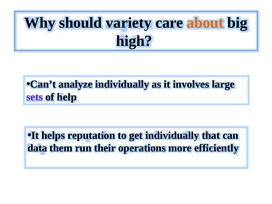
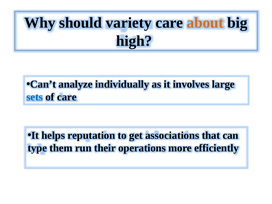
sets colour: purple -> blue
of help: help -> care
get individually: individually -> associations
data: data -> type
